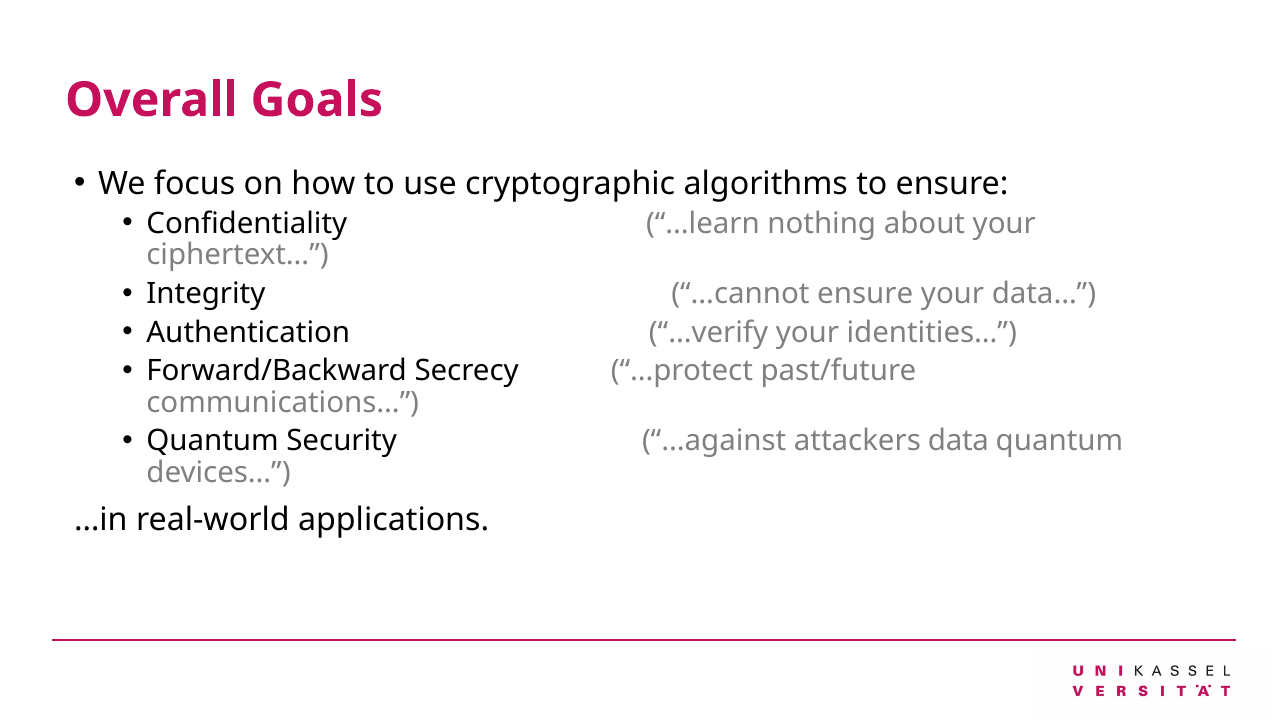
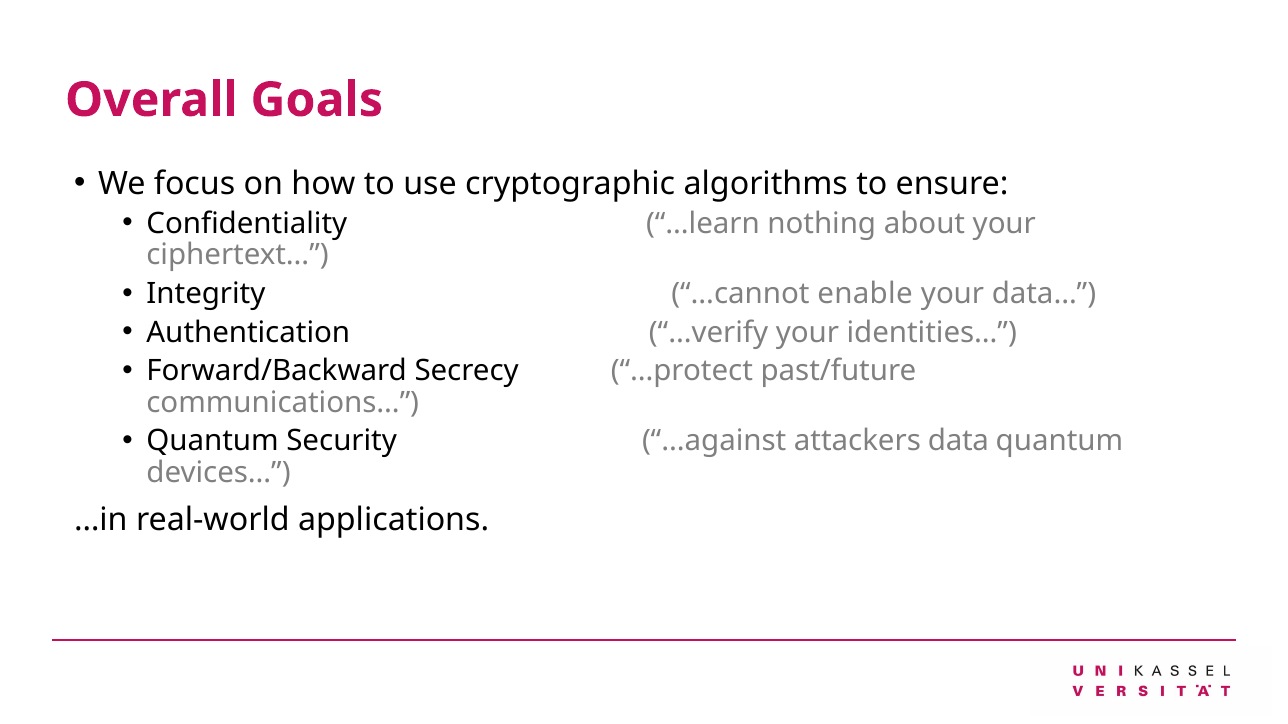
…cannot ensure: ensure -> enable
